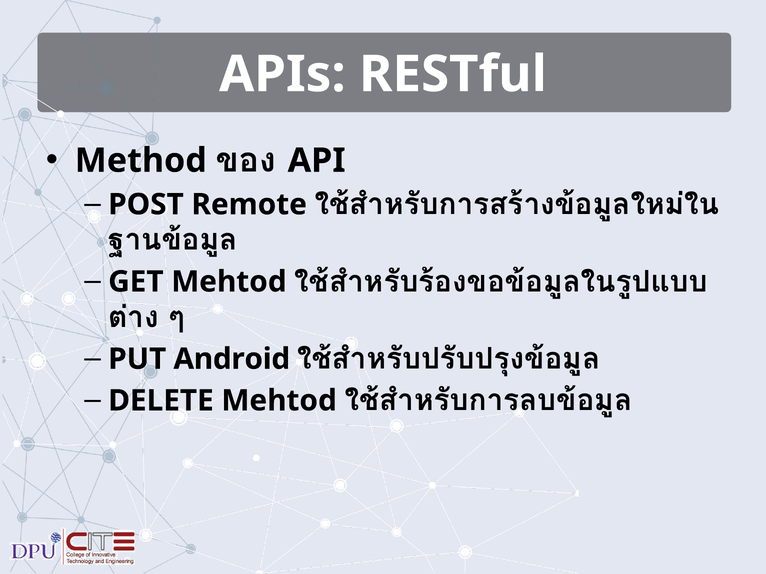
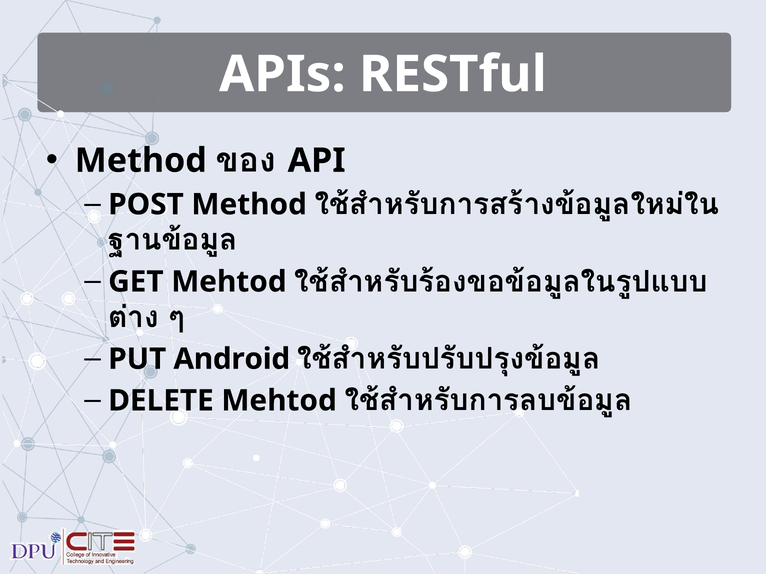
POST Remote: Remote -> Method
